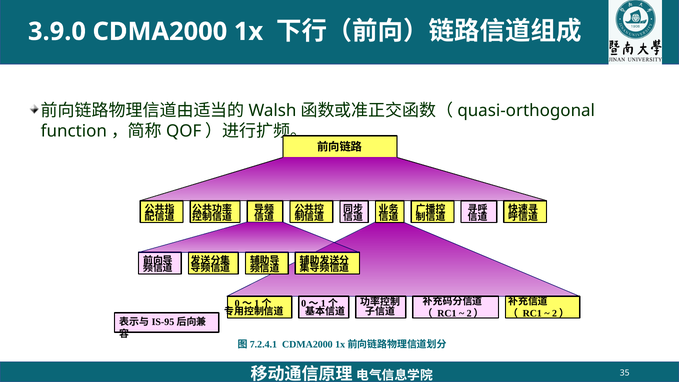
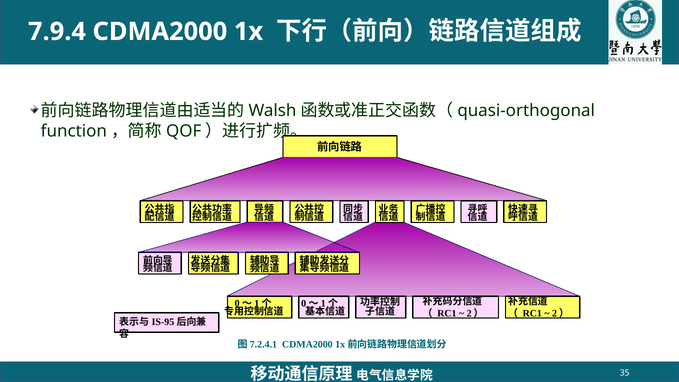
3.9.0: 3.9.0 -> 7.9.4
